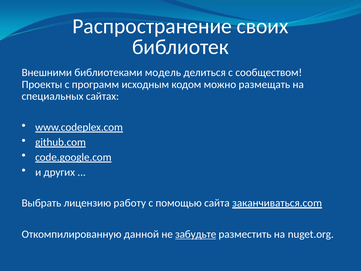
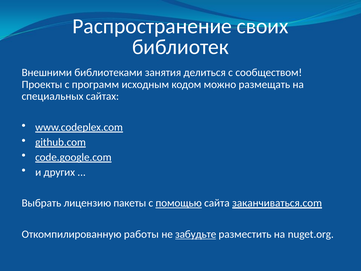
модель: модель -> занятия
работу: работу -> пакеты
помощью underline: none -> present
данной: данной -> работы
